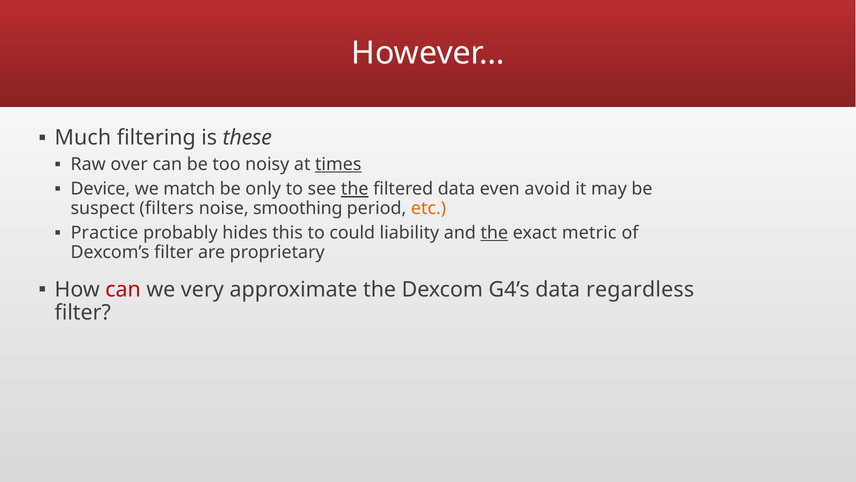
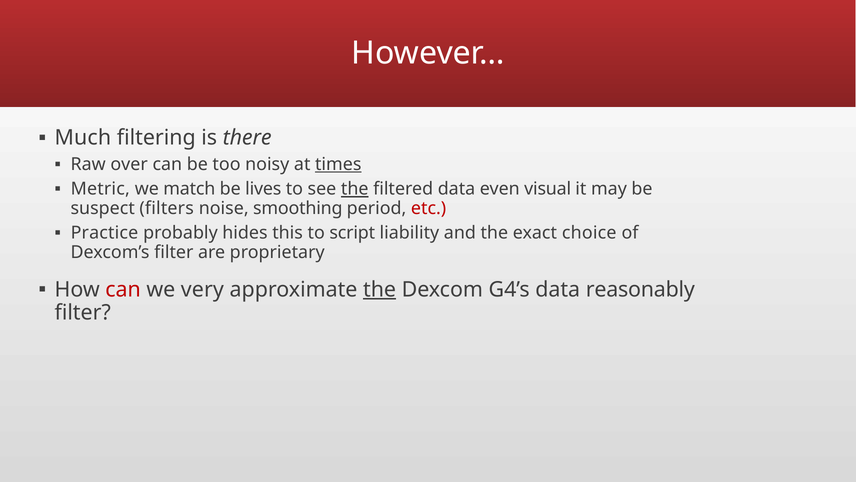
these: these -> there
Device: Device -> Metric
only: only -> lives
avoid: avoid -> visual
etc colour: orange -> red
could: could -> script
the at (494, 233) underline: present -> none
metric: metric -> choice
the at (380, 289) underline: none -> present
regardless: regardless -> reasonably
